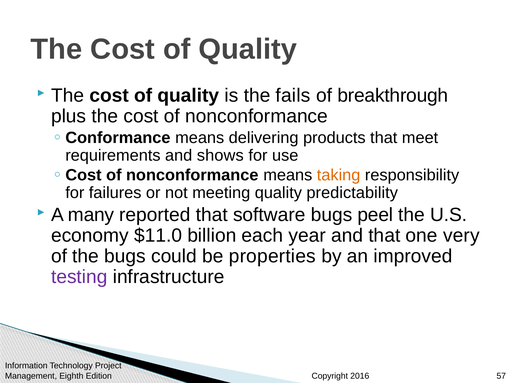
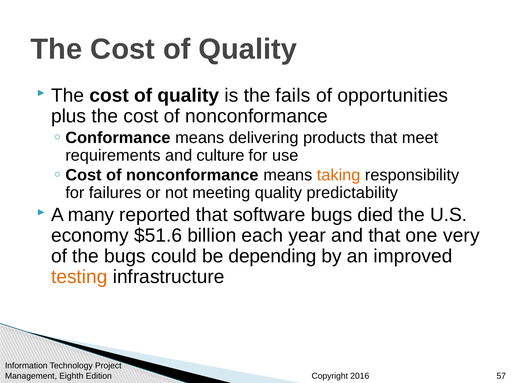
breakthrough: breakthrough -> opportunities
shows: shows -> culture
peel: peel -> died
$11.0: $11.0 -> $51.6
properties: properties -> depending
testing colour: purple -> orange
